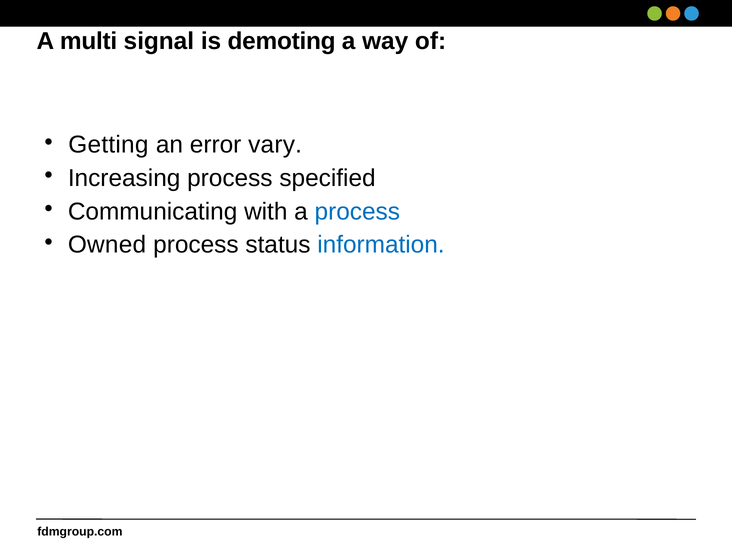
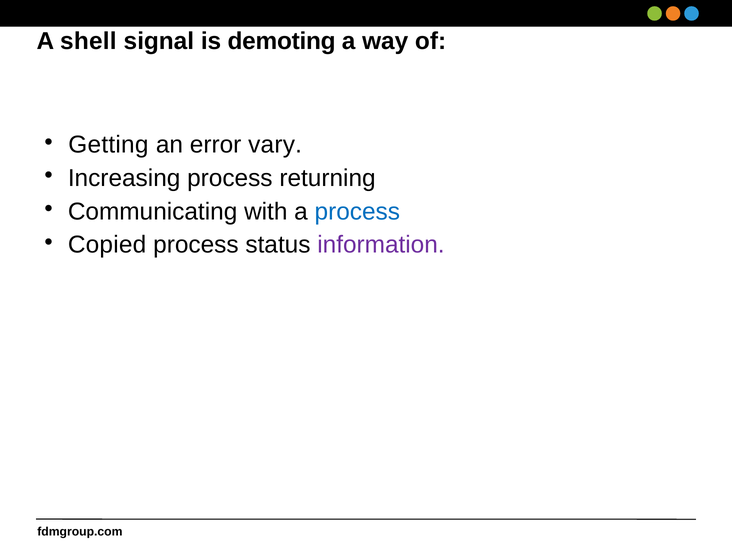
multi: multi -> shell
specified: specified -> returning
Owned: Owned -> Copied
information colour: blue -> purple
